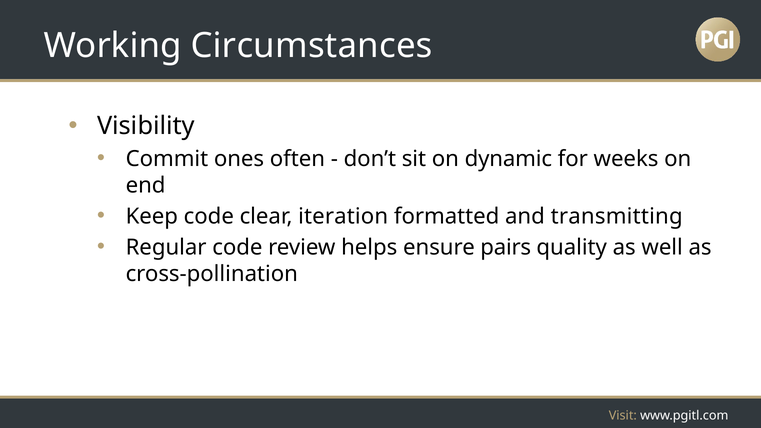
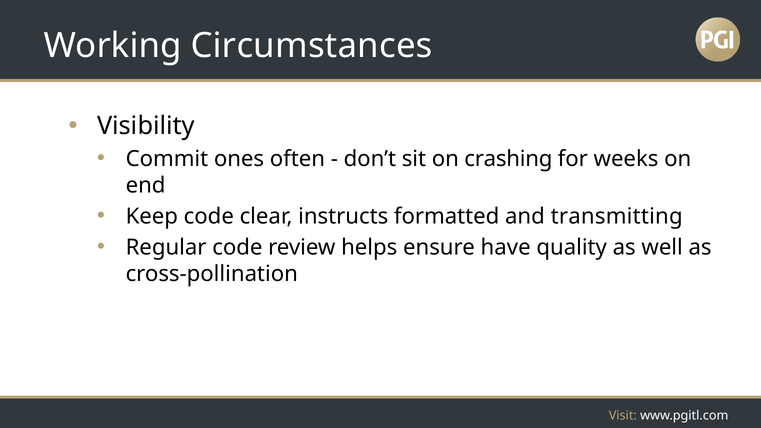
dynamic: dynamic -> crashing
iteration: iteration -> instructs
pairs: pairs -> have
